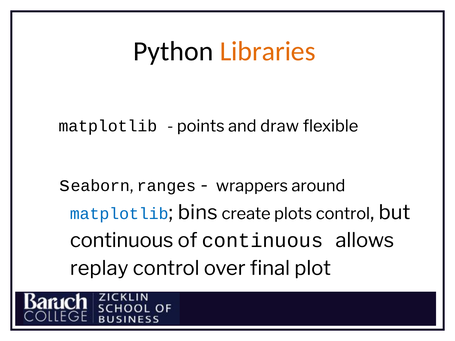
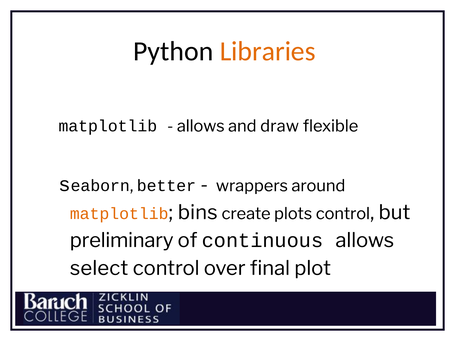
points at (201, 126): points -> allows
ranges: ranges -> better
matplotlib at (119, 214) colour: blue -> orange
continuous at (122, 241): continuous -> preliminary
replay: replay -> select
